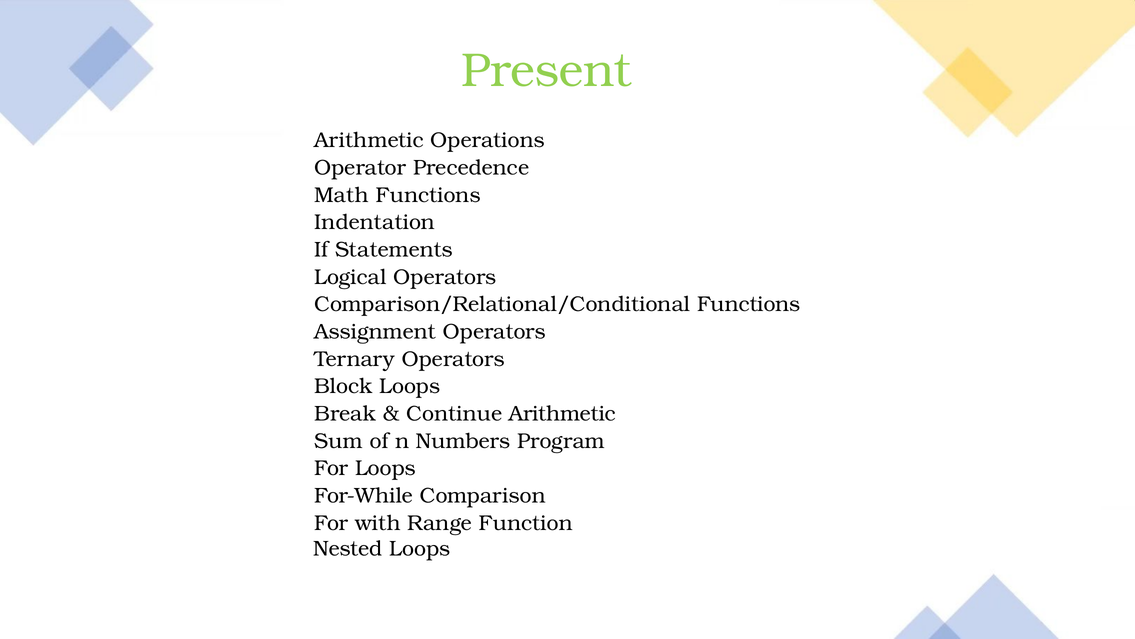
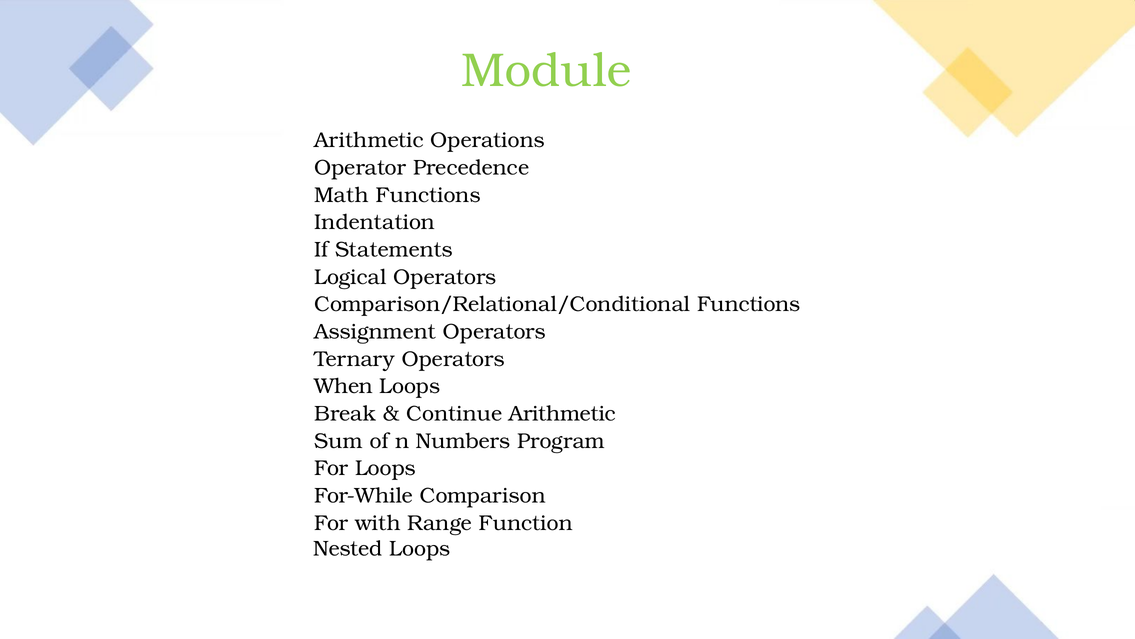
Present: Present -> Module
Block: Block -> When
